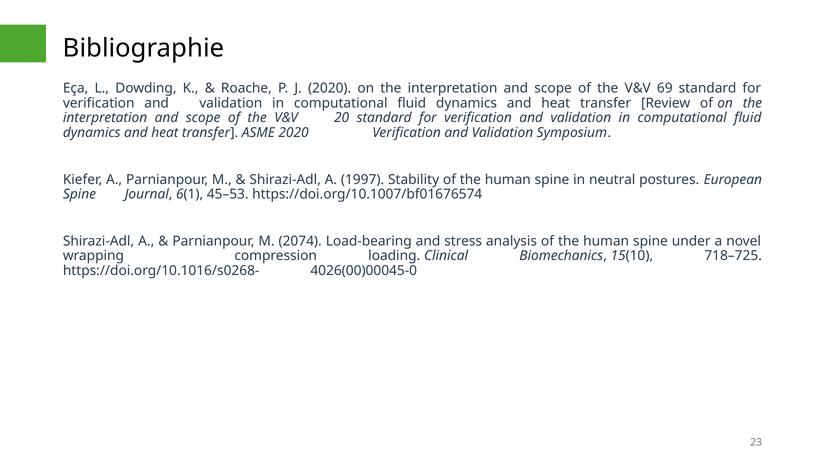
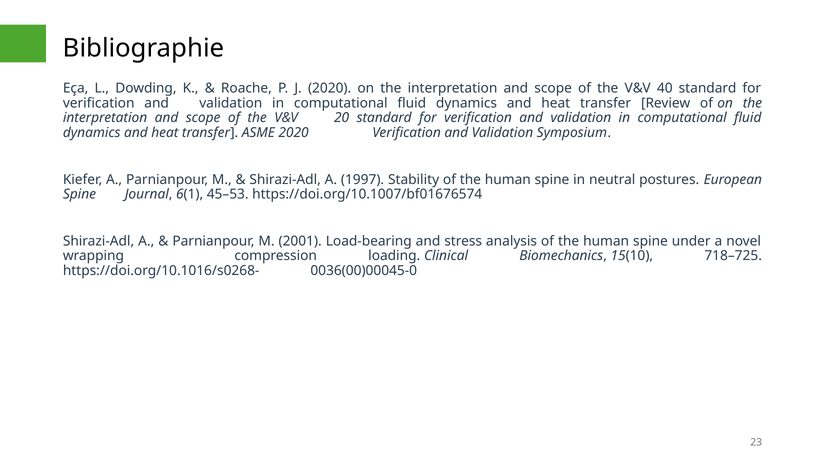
69: 69 -> 40
2074: 2074 -> 2001
4026(00)00045-0: 4026(00)00045-0 -> 0036(00)00045-0
